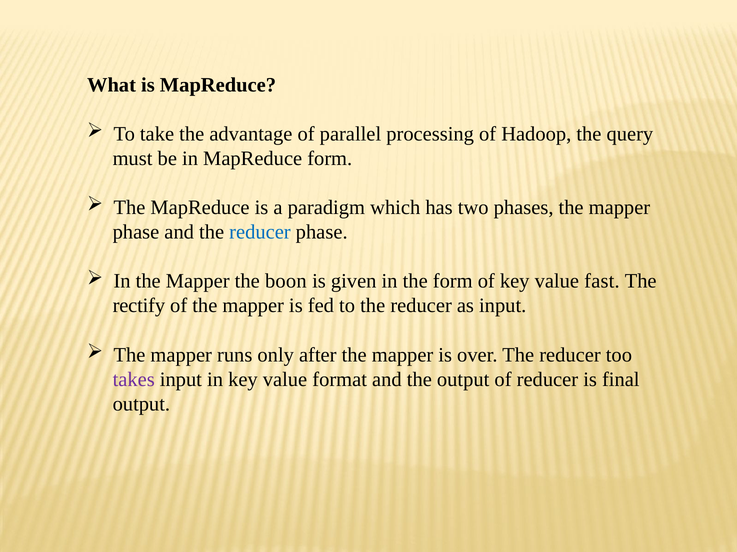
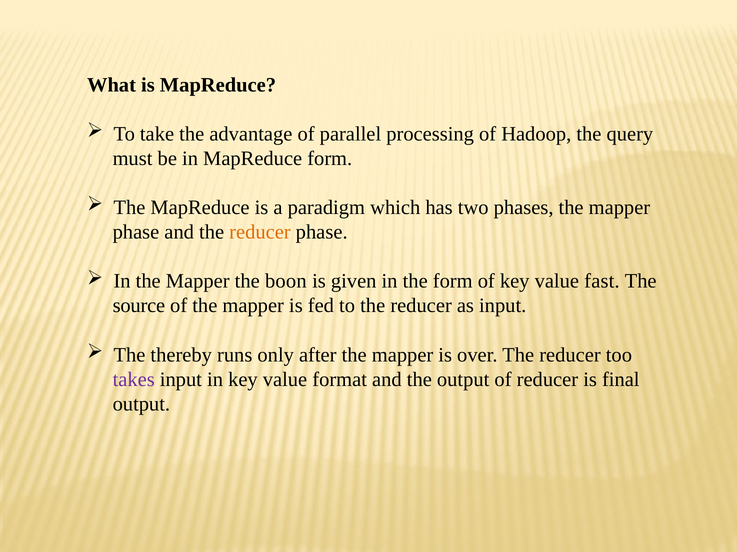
reducer at (260, 232) colour: blue -> orange
rectify: rectify -> source
mapper at (181, 355): mapper -> thereby
